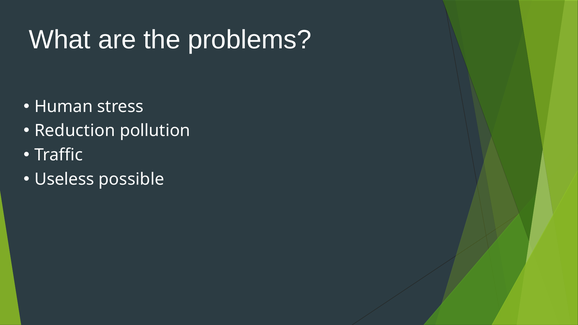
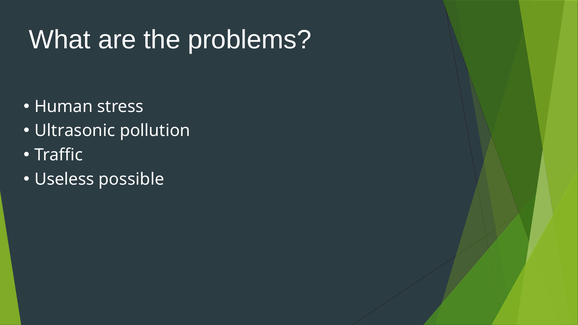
Reduction: Reduction -> Ultrasonic
